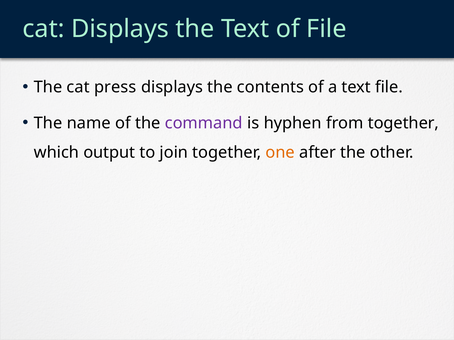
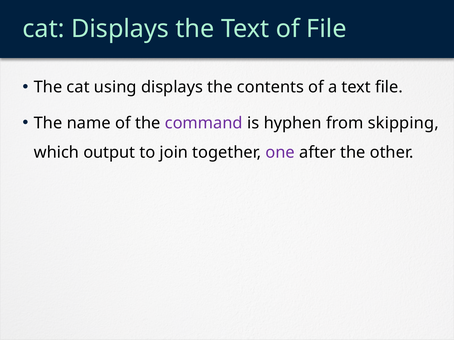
press: press -> using
from together: together -> skipping
one colour: orange -> purple
